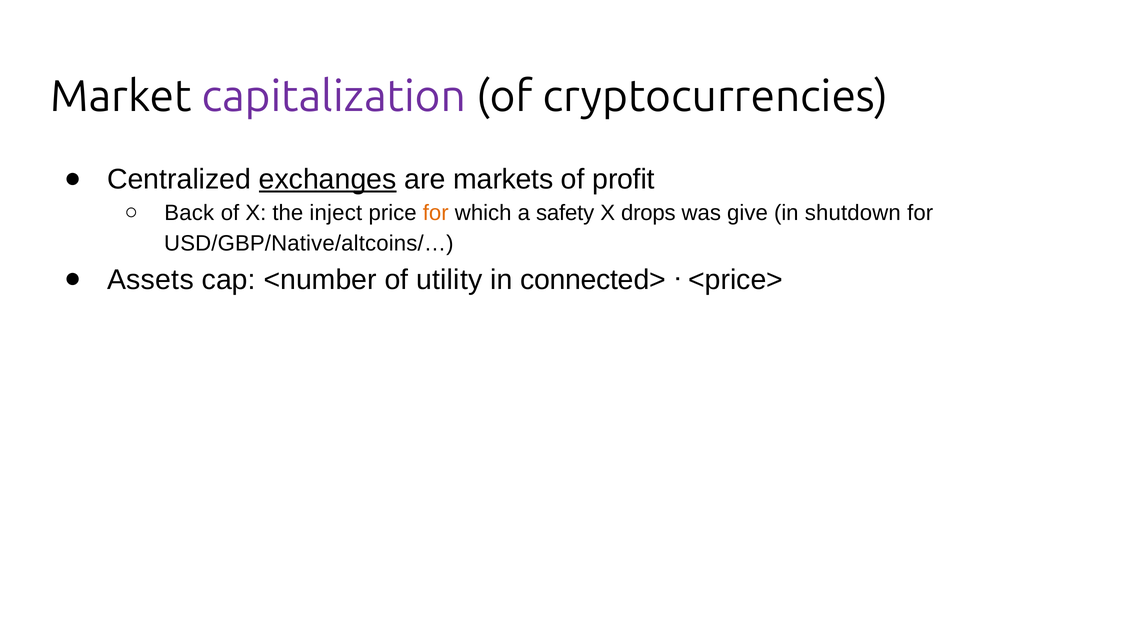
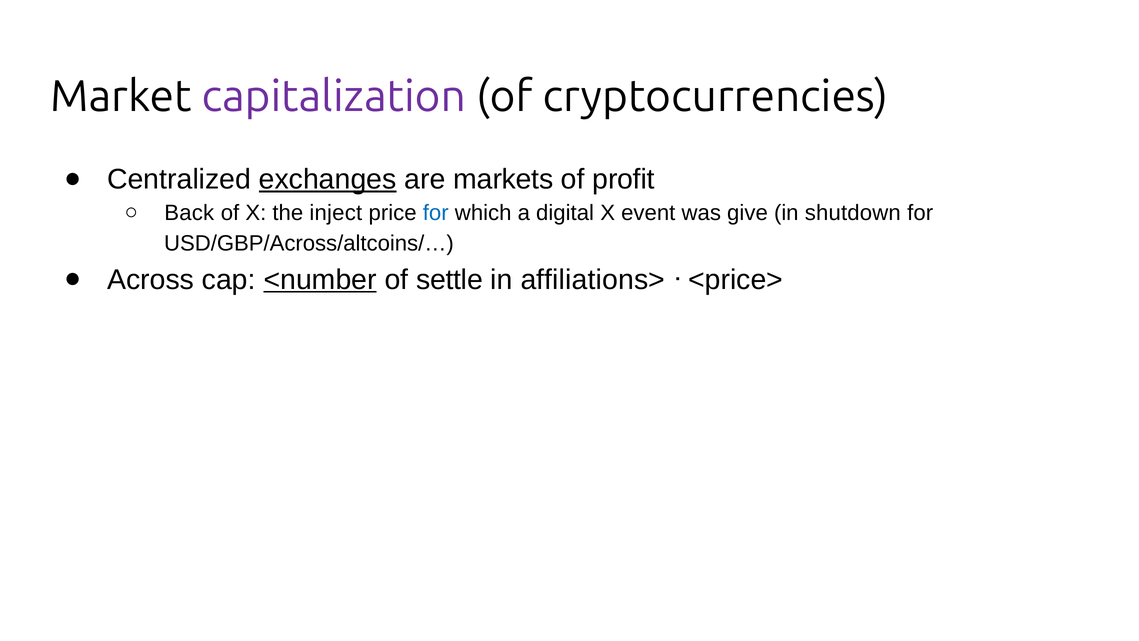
for at (436, 213) colour: orange -> blue
safety: safety -> digital
drops: drops -> event
USD/GBP/Native/altcoins/…: USD/GBP/Native/altcoins/… -> USD/GBP/Across/altcoins/…
Assets: Assets -> Across
<number underline: none -> present
utility: utility -> settle
connected>: connected> -> affiliations>
